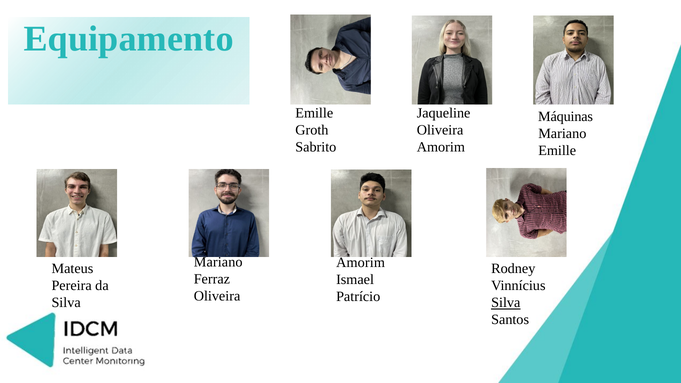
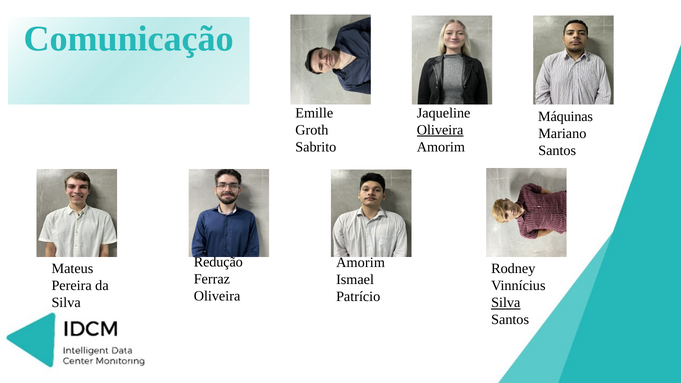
Equipamento: Equipamento -> Comunicação
Oliveira at (440, 130) underline: none -> present
Emille at (557, 150): Emille -> Santos
Mariano at (218, 262): Mariano -> Redução
